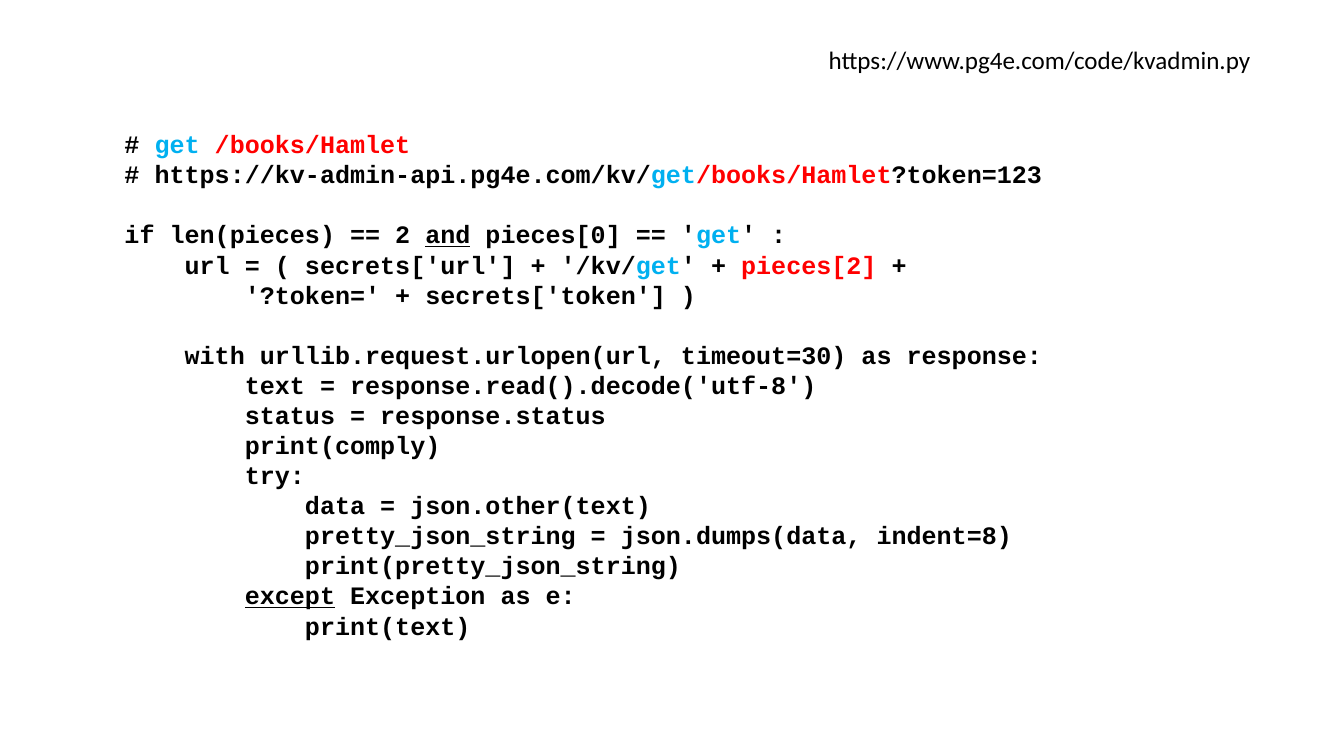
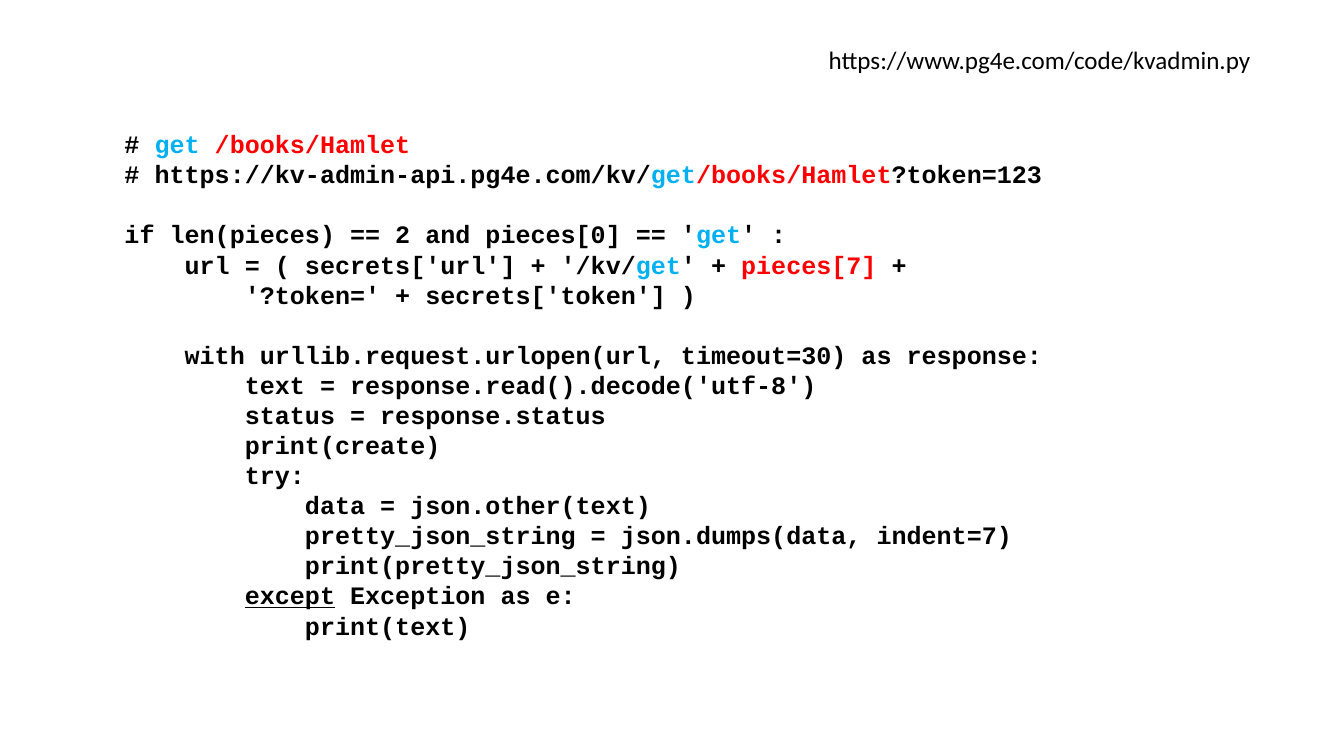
and underline: present -> none
pieces[2: pieces[2 -> pieces[7
print(comply: print(comply -> print(create
indent=8: indent=8 -> indent=7
